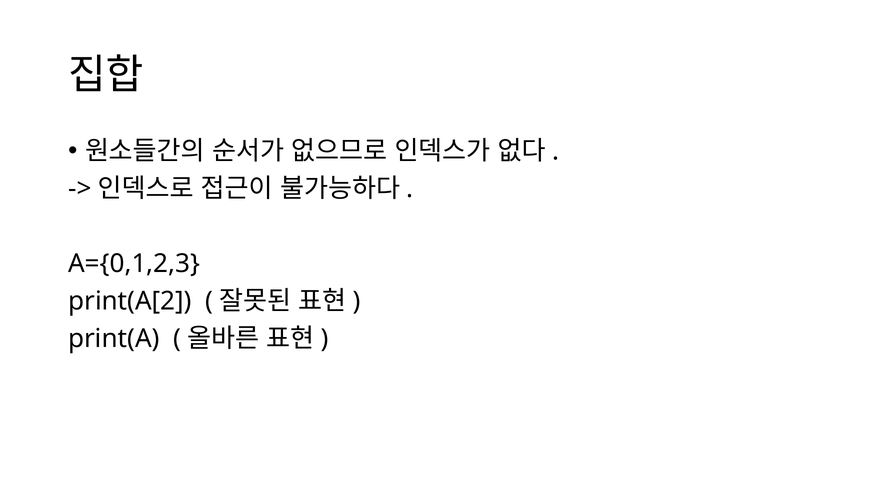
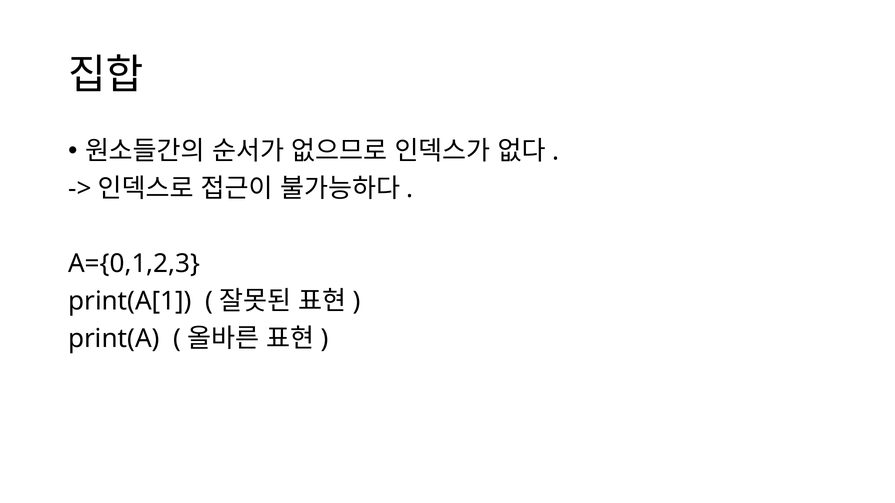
print(A[2: print(A[2 -> print(A[1
